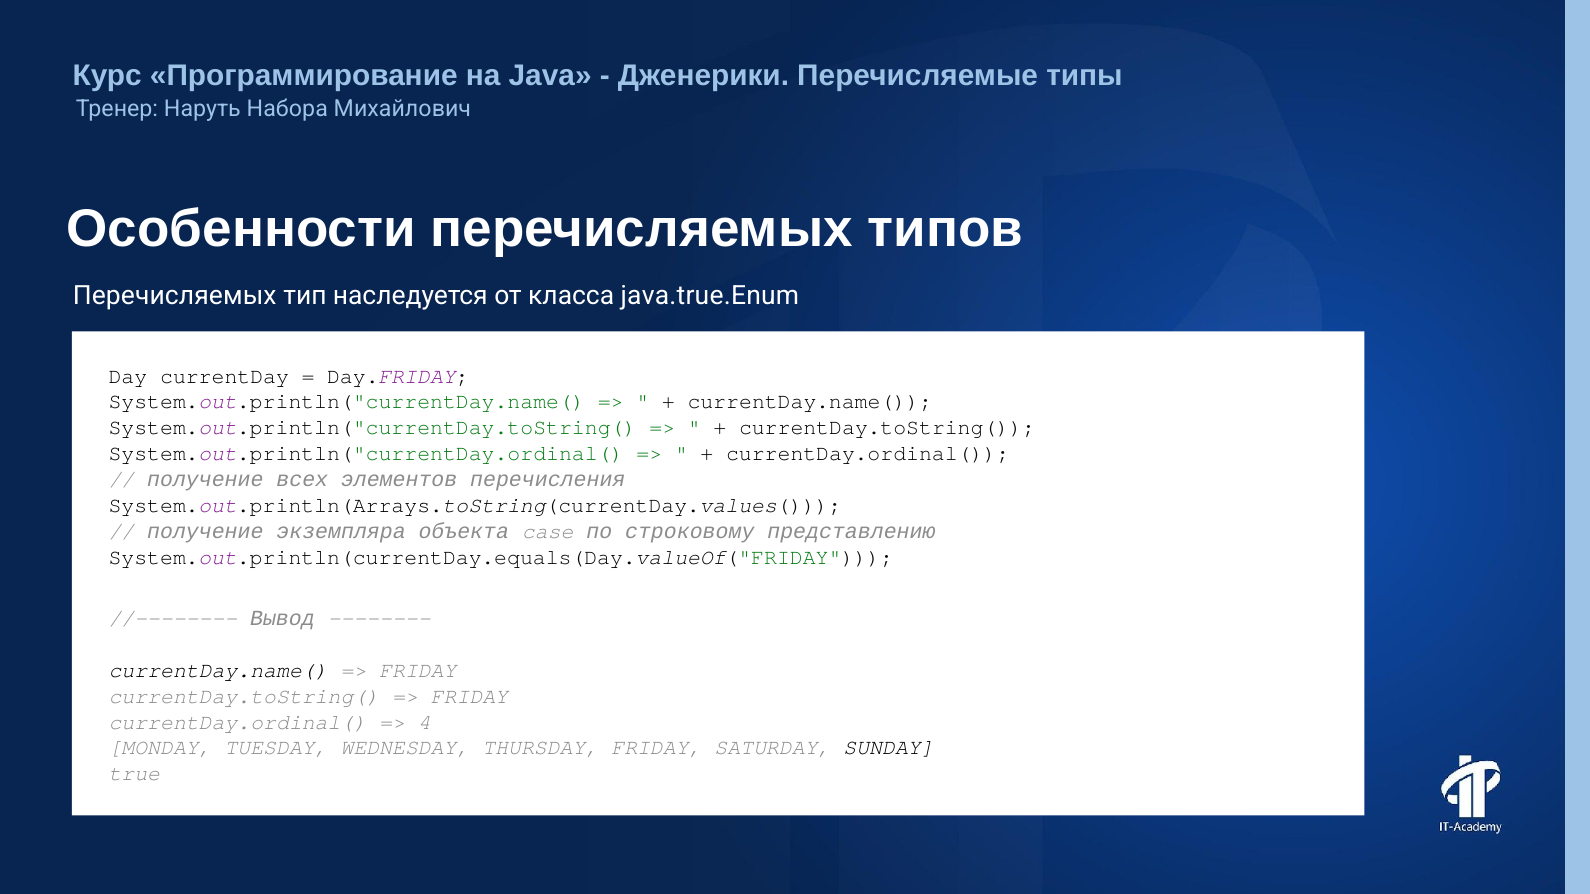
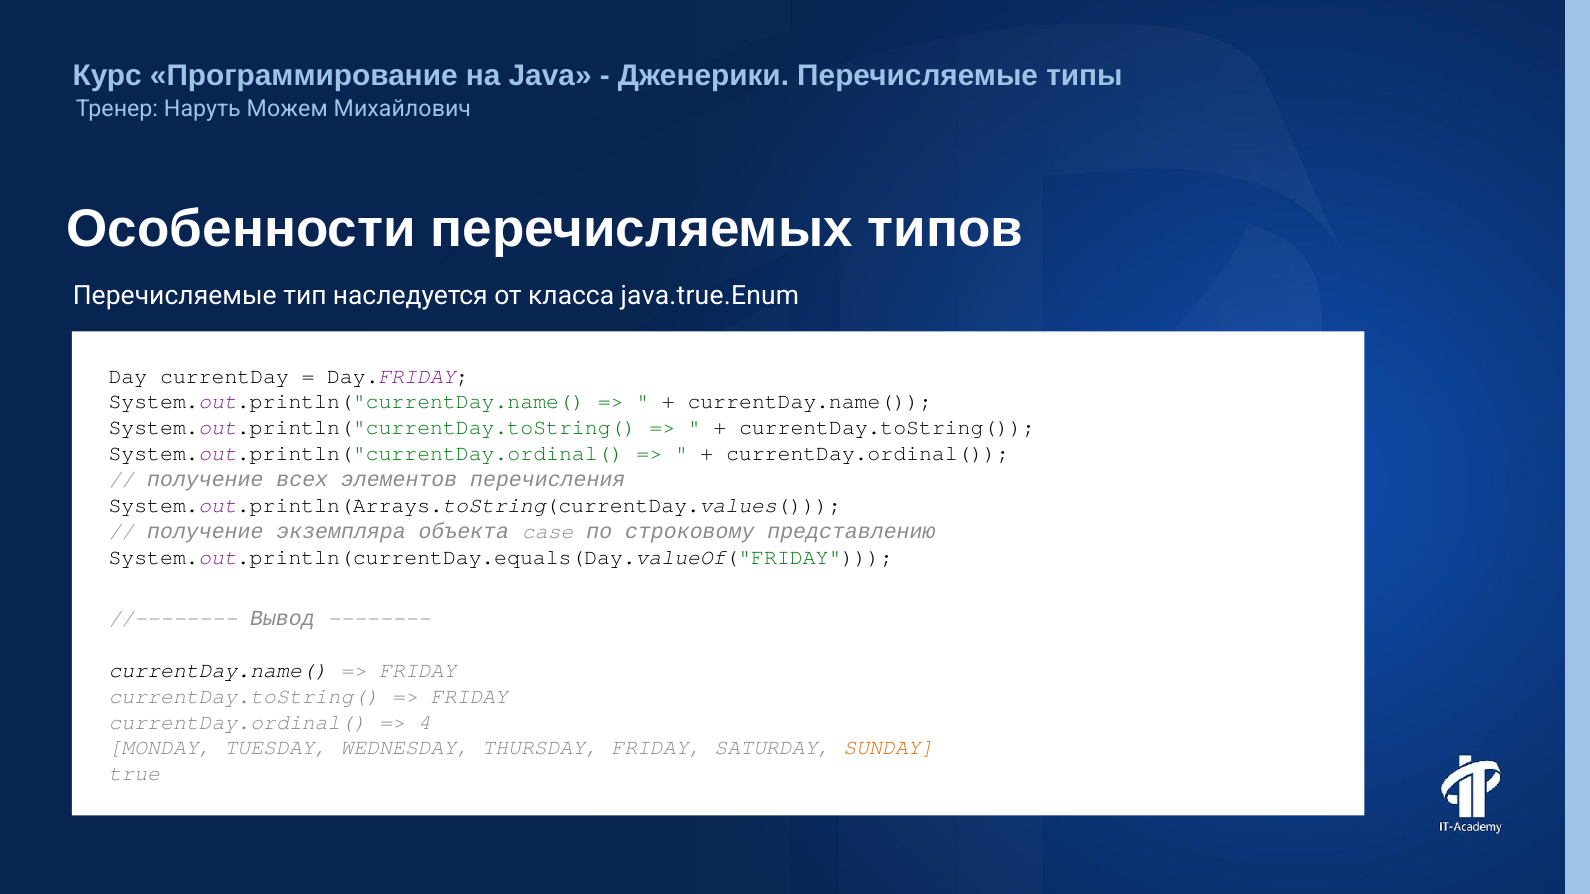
Набора: Набора -> Можем
Перечисляемых at (175, 296): Перечисляемых -> Перечисляемые
SUNDAY colour: black -> orange
